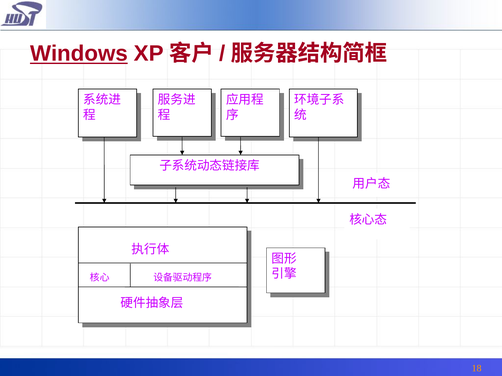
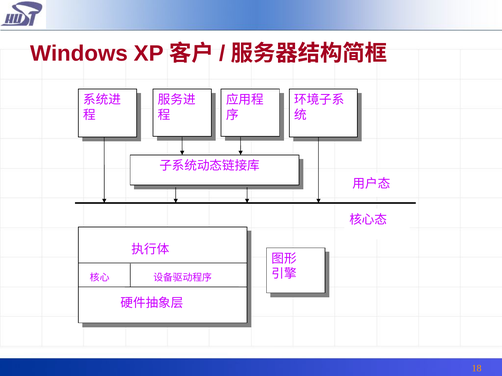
Windows underline: present -> none
